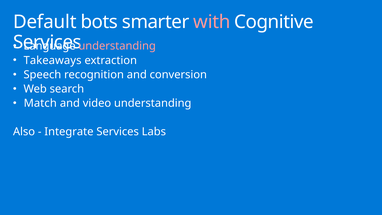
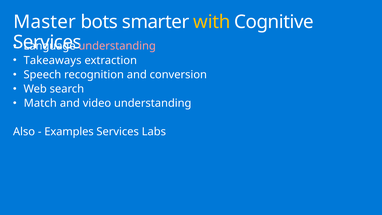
Default: Default -> Master
with colour: pink -> yellow
Integrate: Integrate -> Examples
